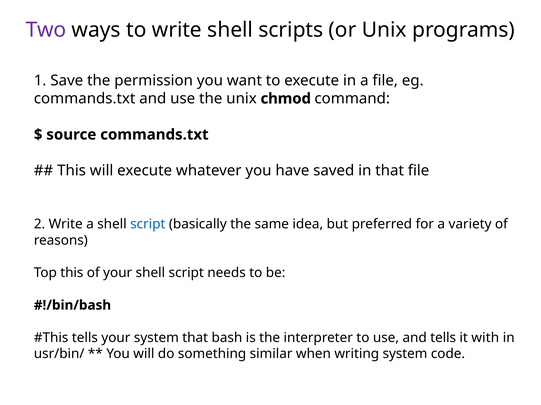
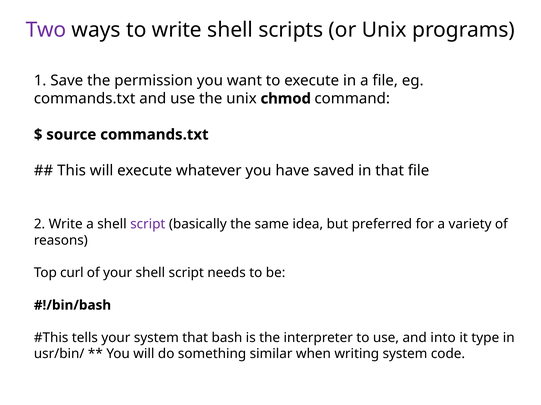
script at (148, 225) colour: blue -> purple
Top this: this -> curl
and tells: tells -> into
with: with -> type
